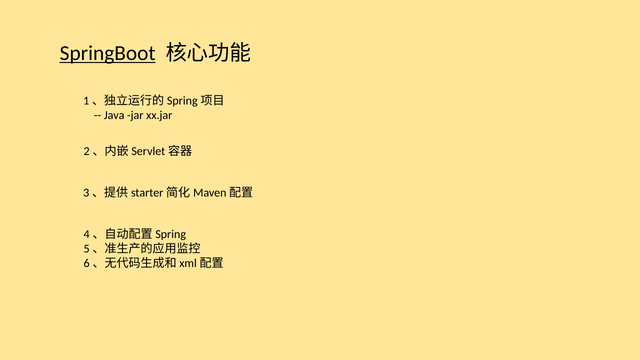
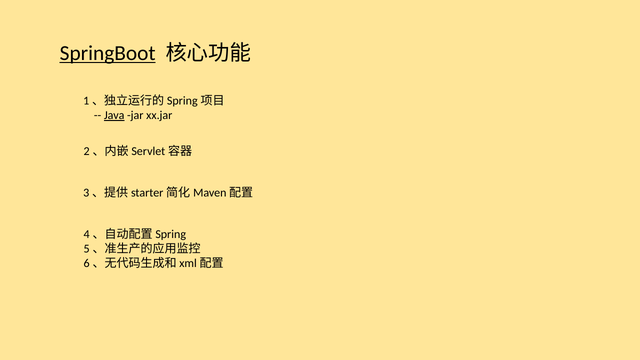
Java underline: none -> present
